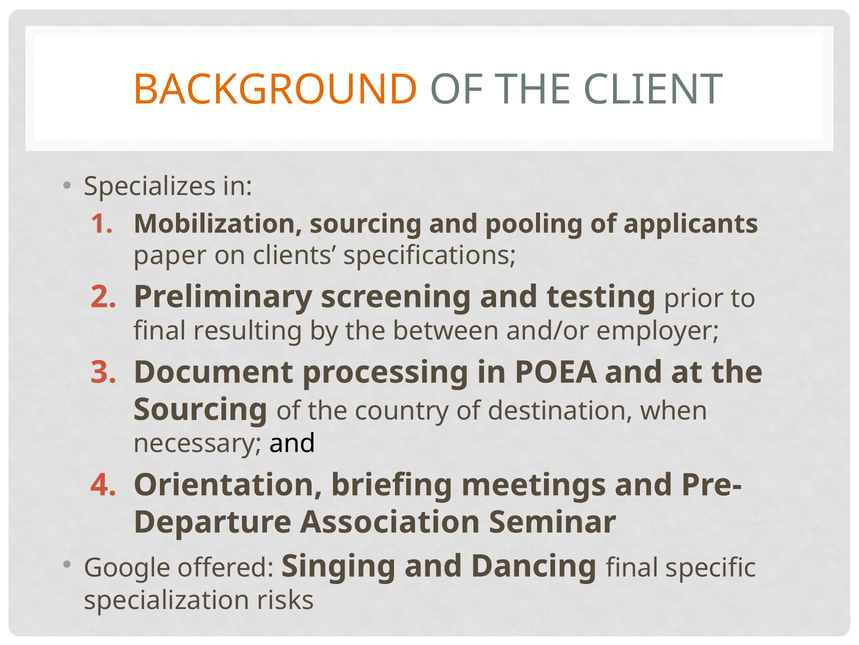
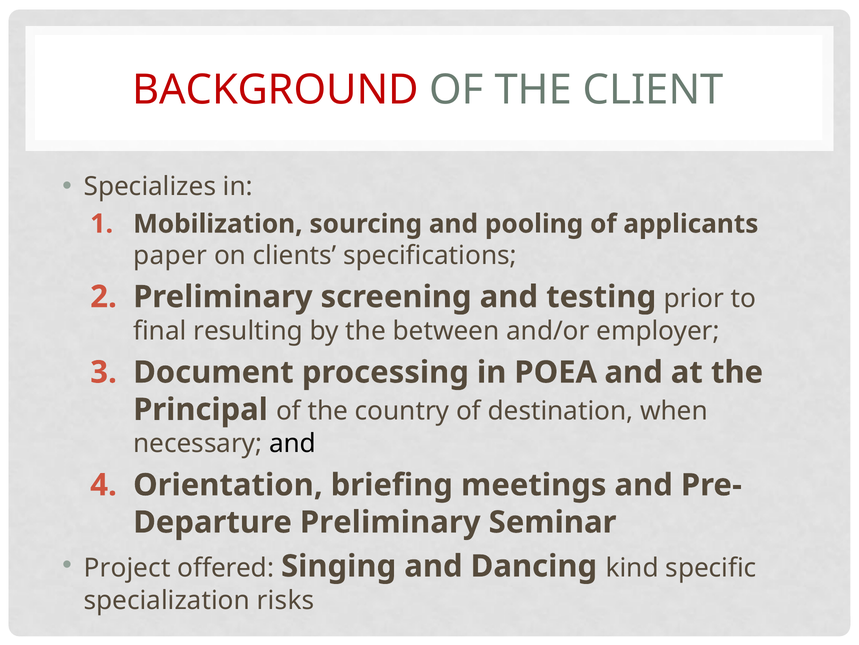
BACKGROUND colour: orange -> red
Sourcing at (201, 409): Sourcing -> Principal
Association at (390, 522): Association -> Preliminary
Google: Google -> Project
Dancing final: final -> kind
